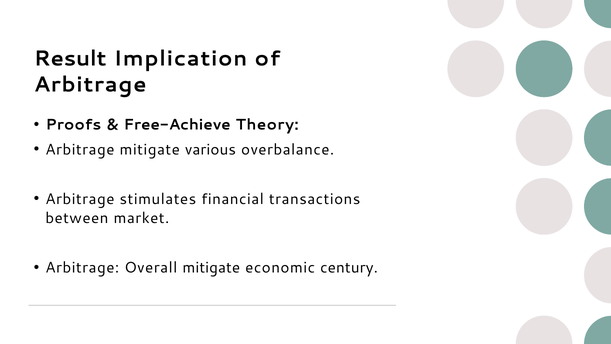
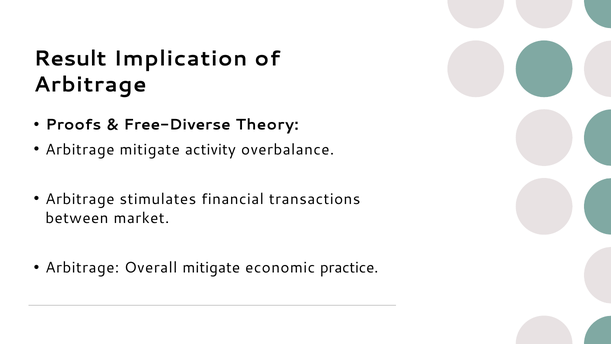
Free-Achieve: Free-Achieve -> Free-Diverse
various: various -> activity
century: century -> practice
